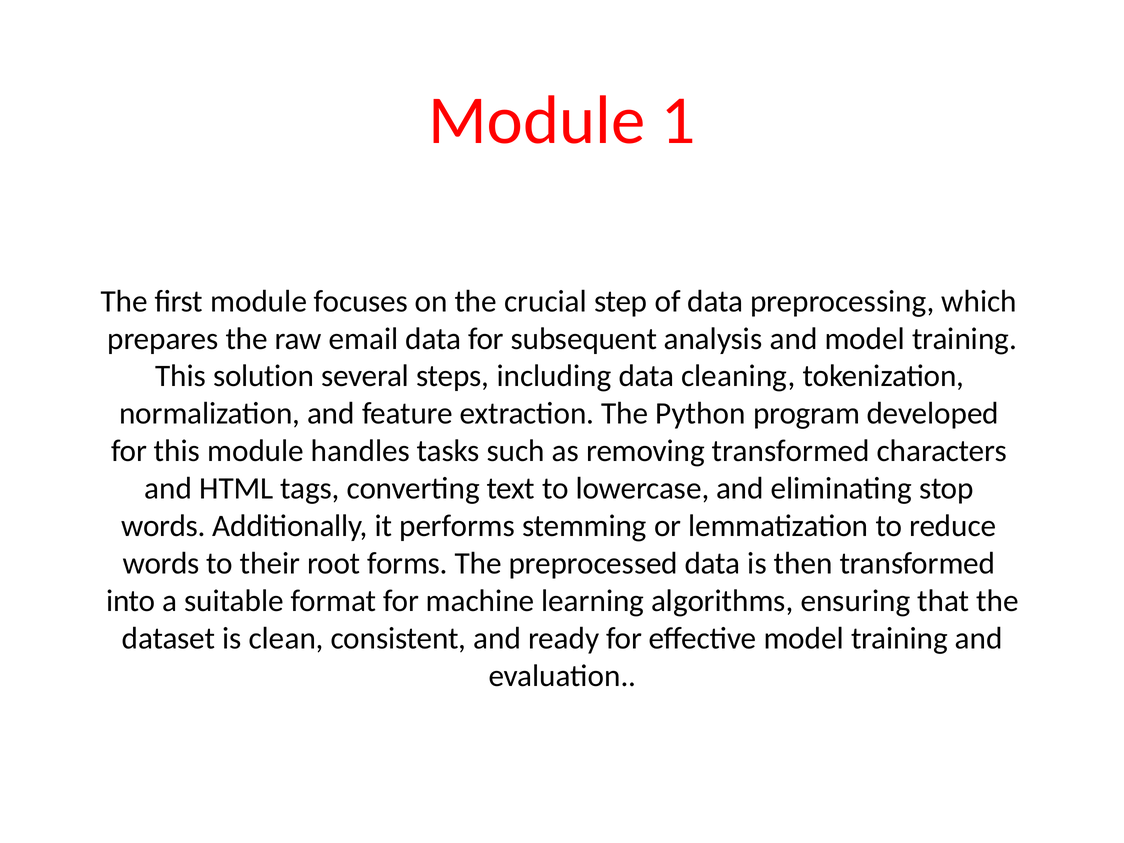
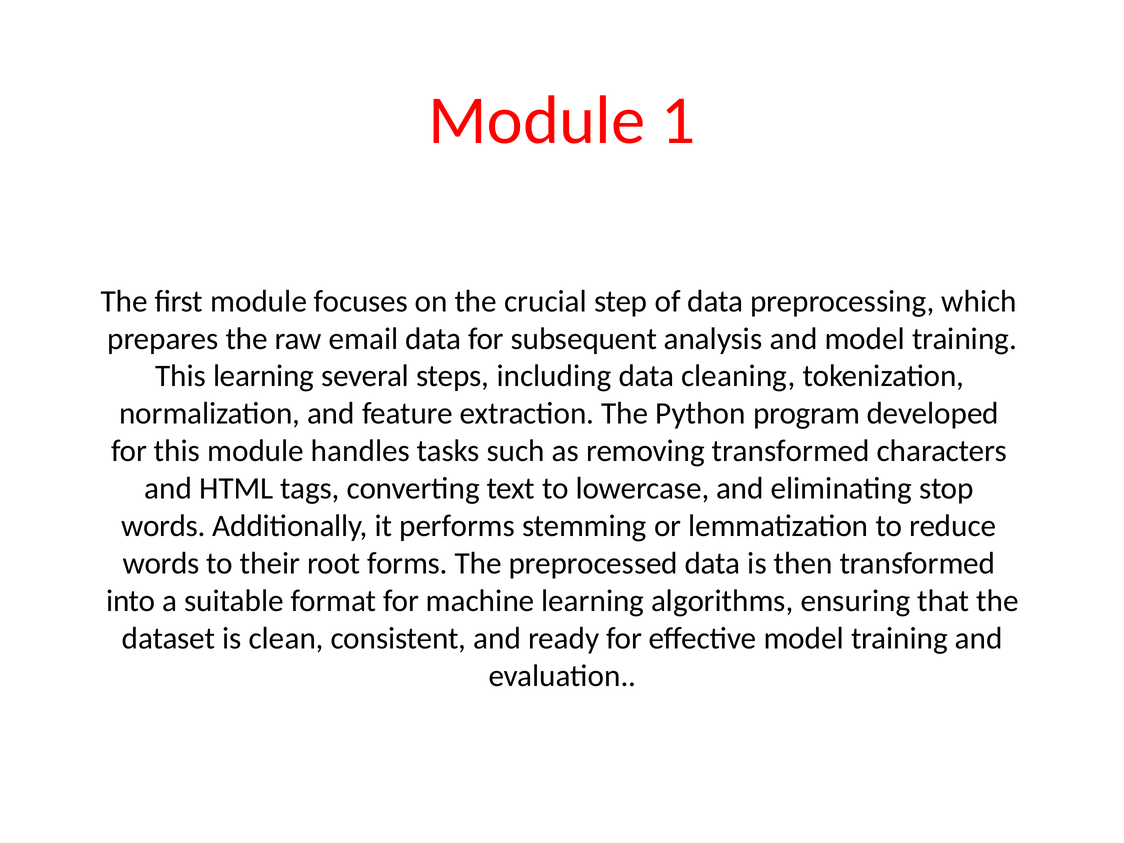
This solution: solution -> learning
